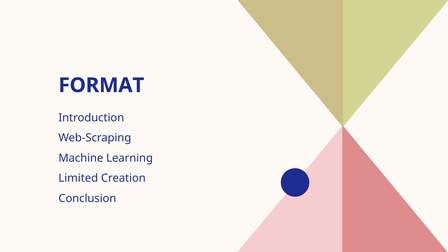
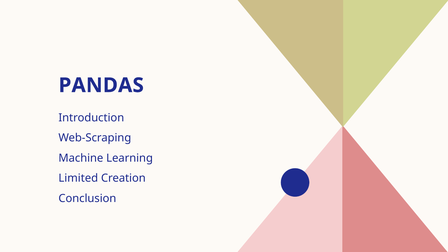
FORMAT: FORMAT -> PANDAS
